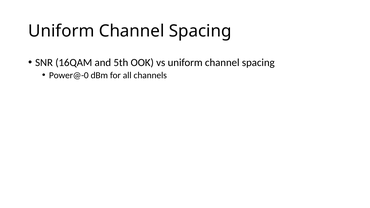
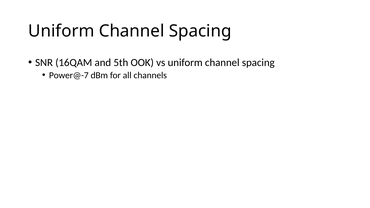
Power@-0: Power@-0 -> Power@-7
